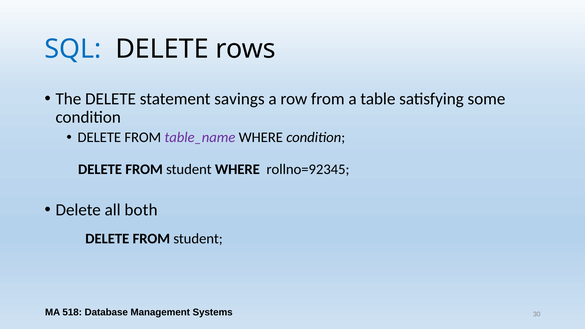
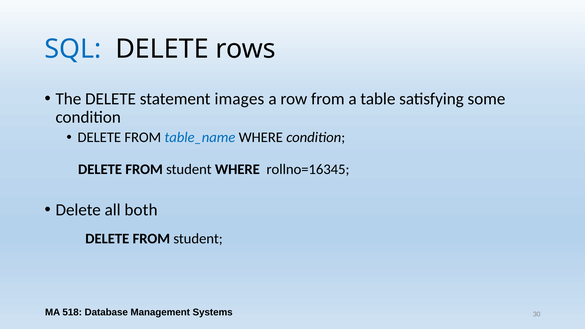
savings: savings -> images
table_name colour: purple -> blue
rollno=92345: rollno=92345 -> rollno=16345
